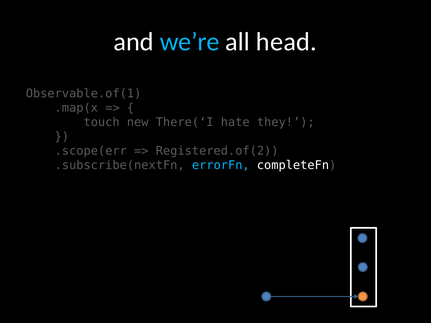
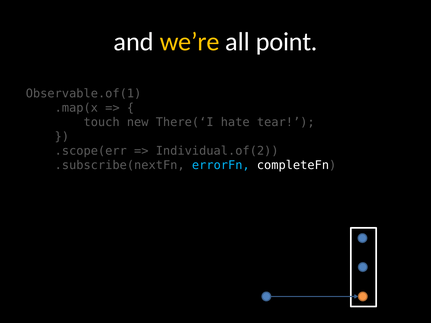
we’re colour: light blue -> yellow
head: head -> point
they: they -> tear
Registered.of(2: Registered.of(2 -> Individual.of(2
